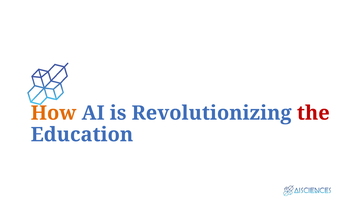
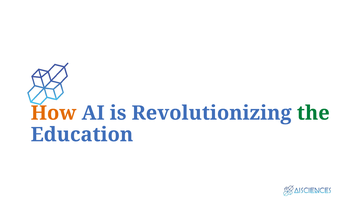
the colour: red -> green
